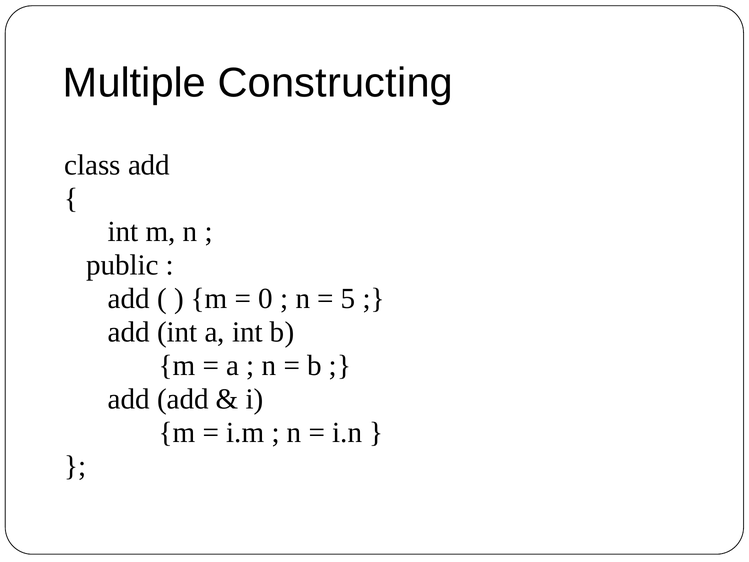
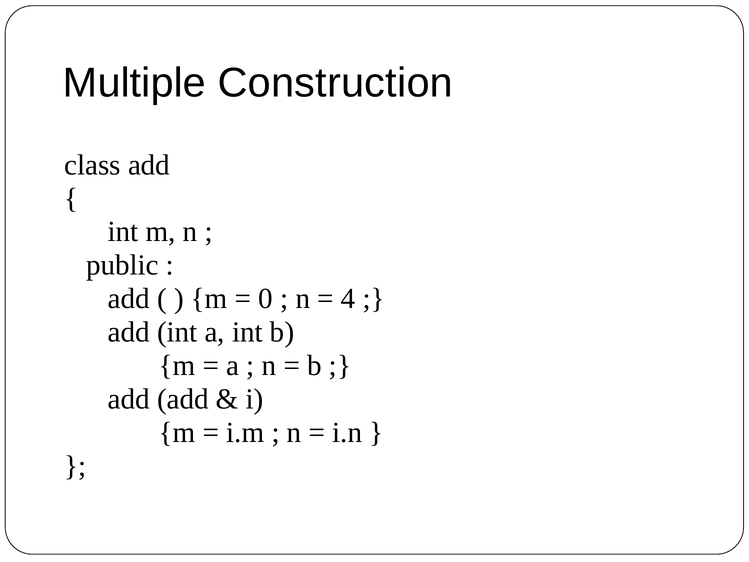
Constructing: Constructing -> Construction
5: 5 -> 4
